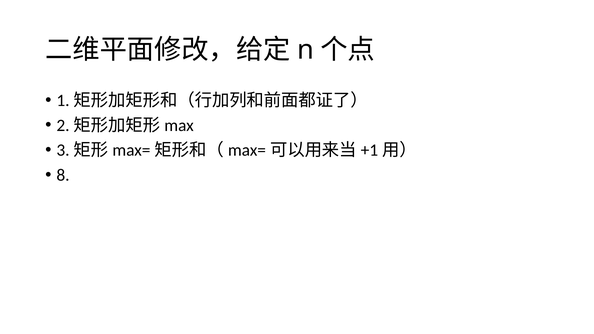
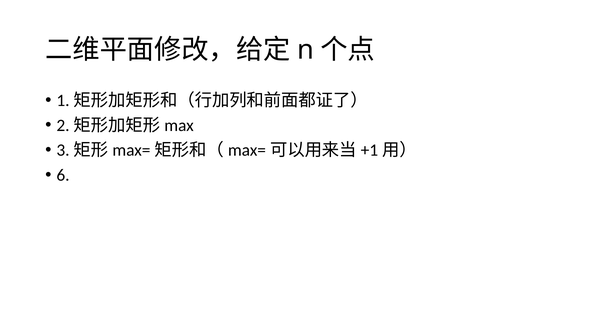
8: 8 -> 6
